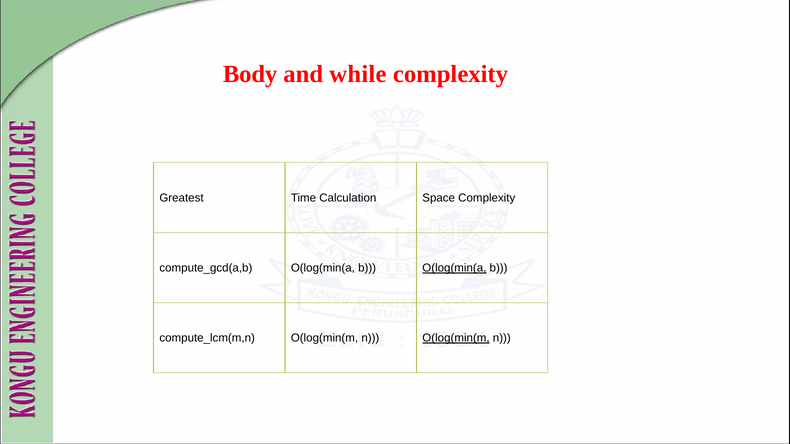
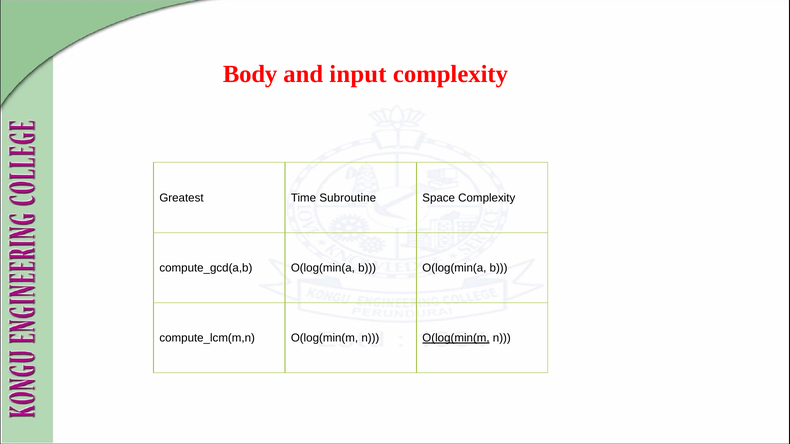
while: while -> input
Calculation: Calculation -> Subroutine
O(log(min(a at (454, 268) underline: present -> none
